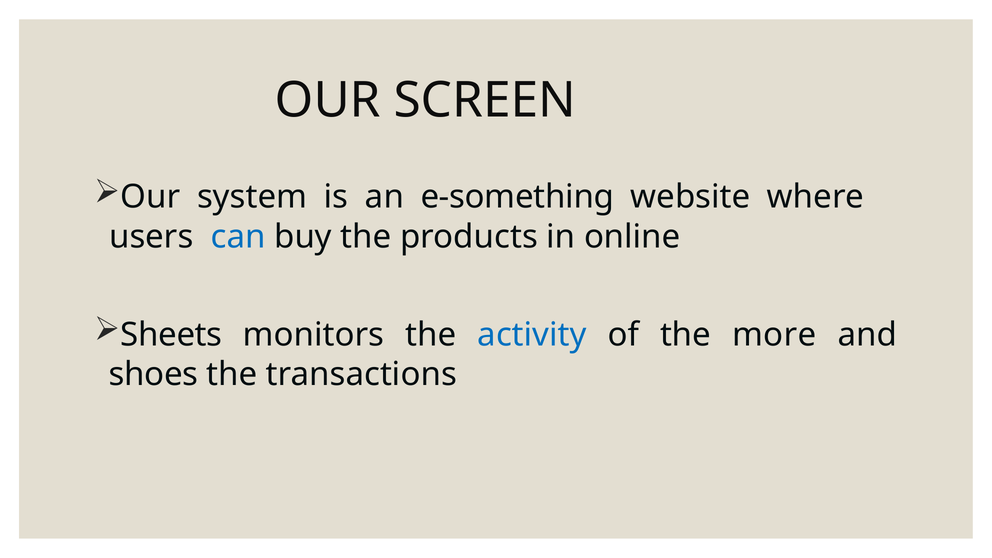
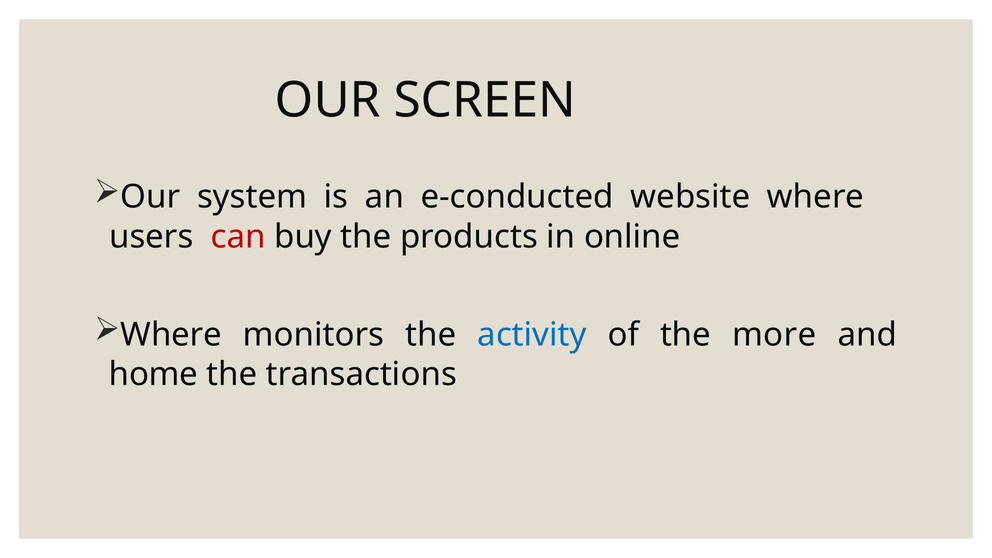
e-something: e-something -> e-conducted
can colour: blue -> red
Sheets at (171, 335): Sheets -> Where
shoes: shoes -> home
